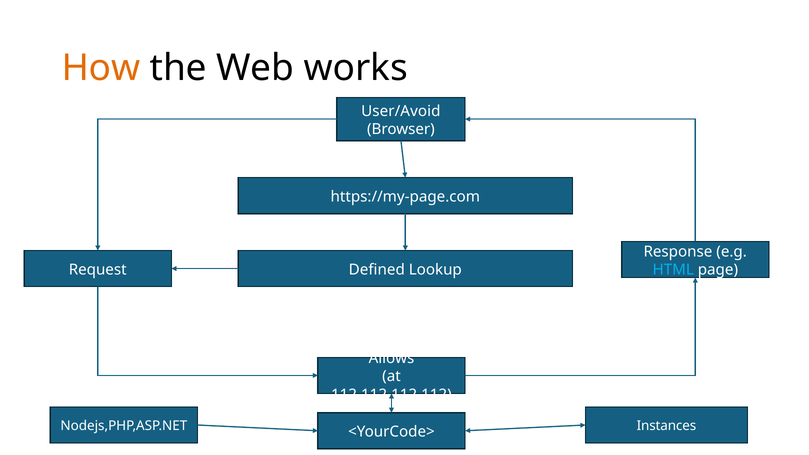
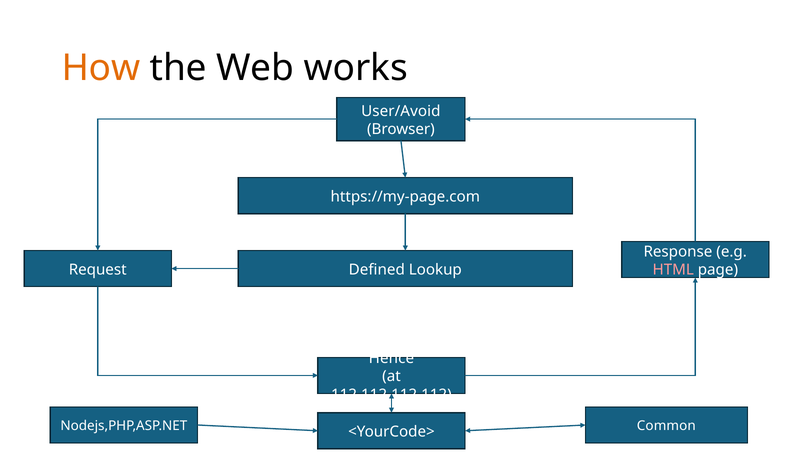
HTML colour: light blue -> pink
Allows: Allows -> Hence
Instances: Instances -> Common
